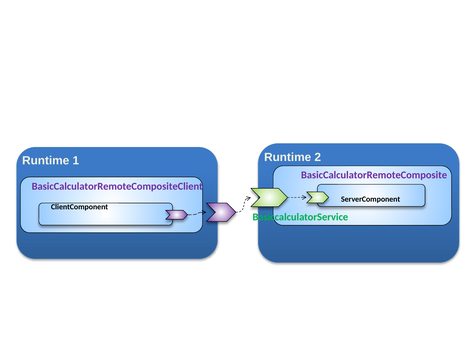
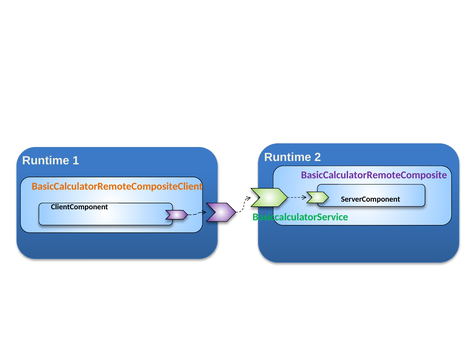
BasicCalculatorRemoteCompositeClient colour: purple -> orange
